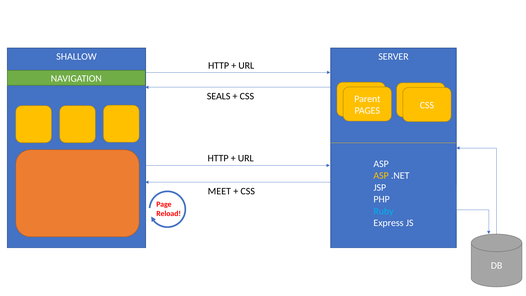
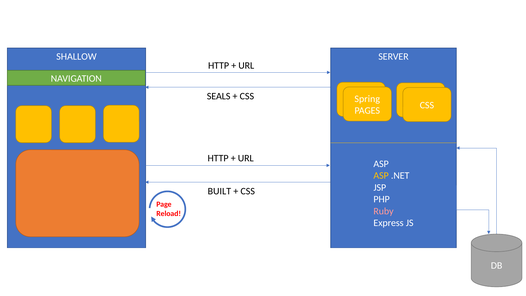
Parent: Parent -> Spring
MEET: MEET -> BUILT
Ruby colour: light blue -> pink
